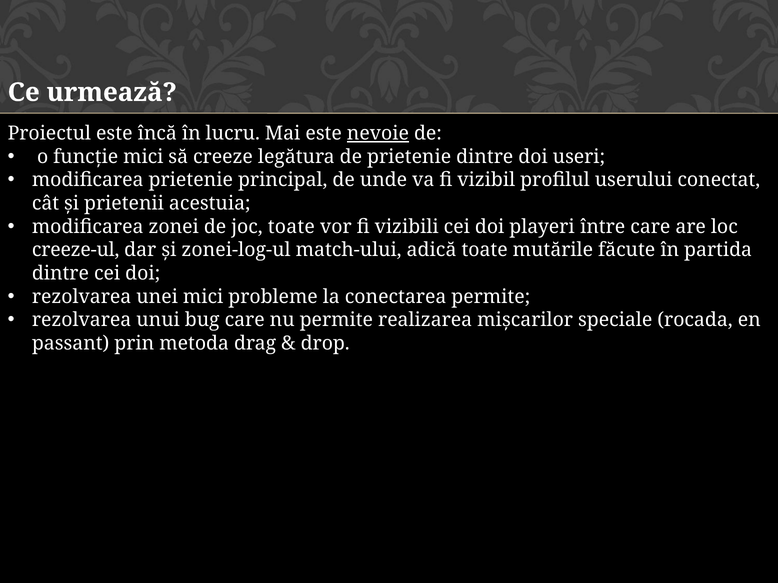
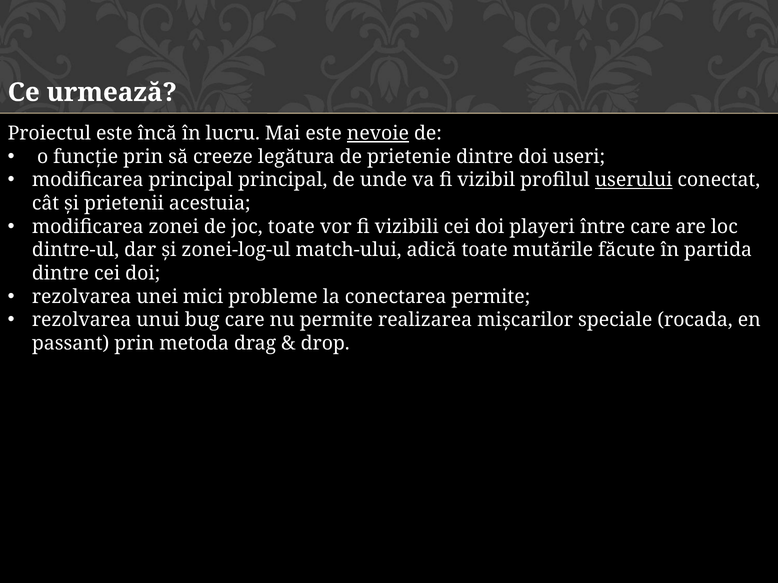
funcție mici: mici -> prin
modificarea prietenie: prietenie -> principal
userului underline: none -> present
creeze-ul: creeze-ul -> dintre-ul
